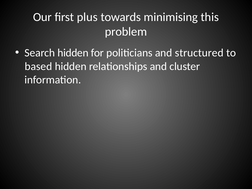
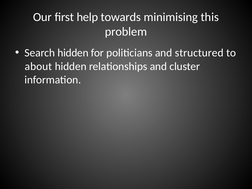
plus: plus -> help
based: based -> about
